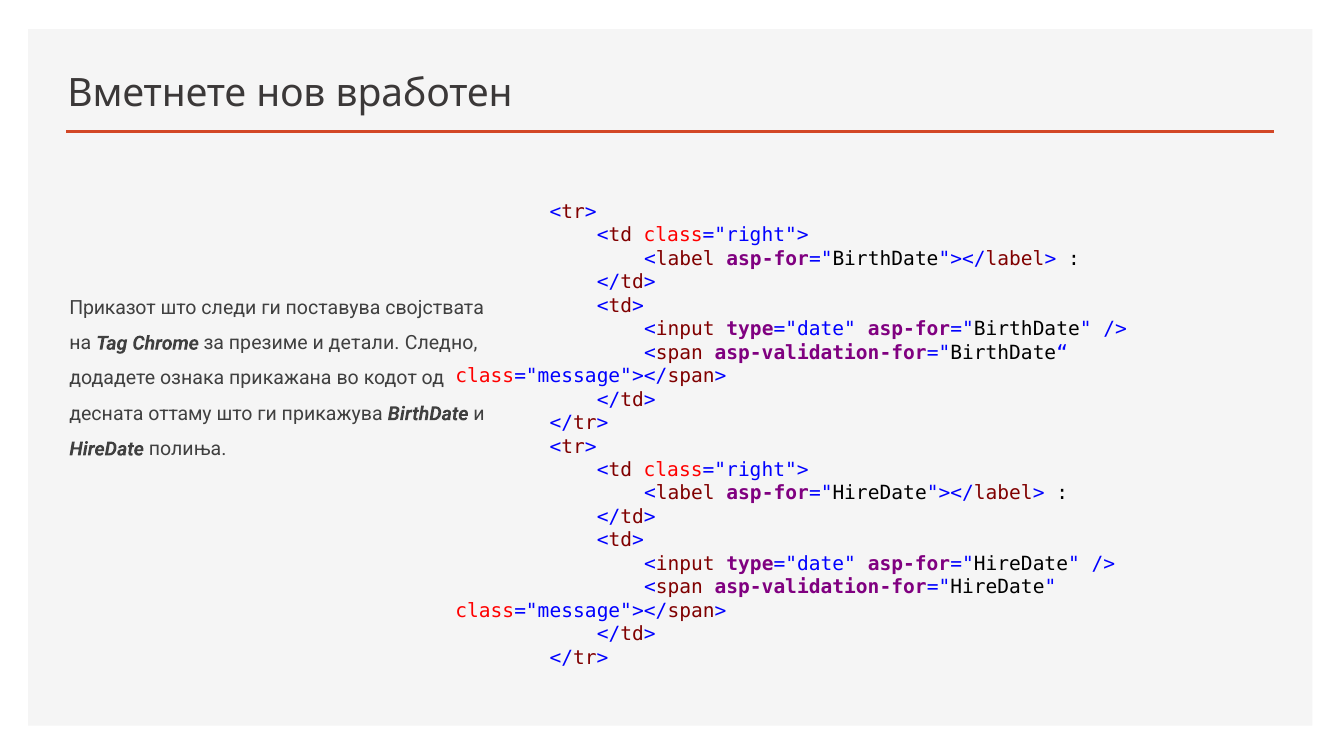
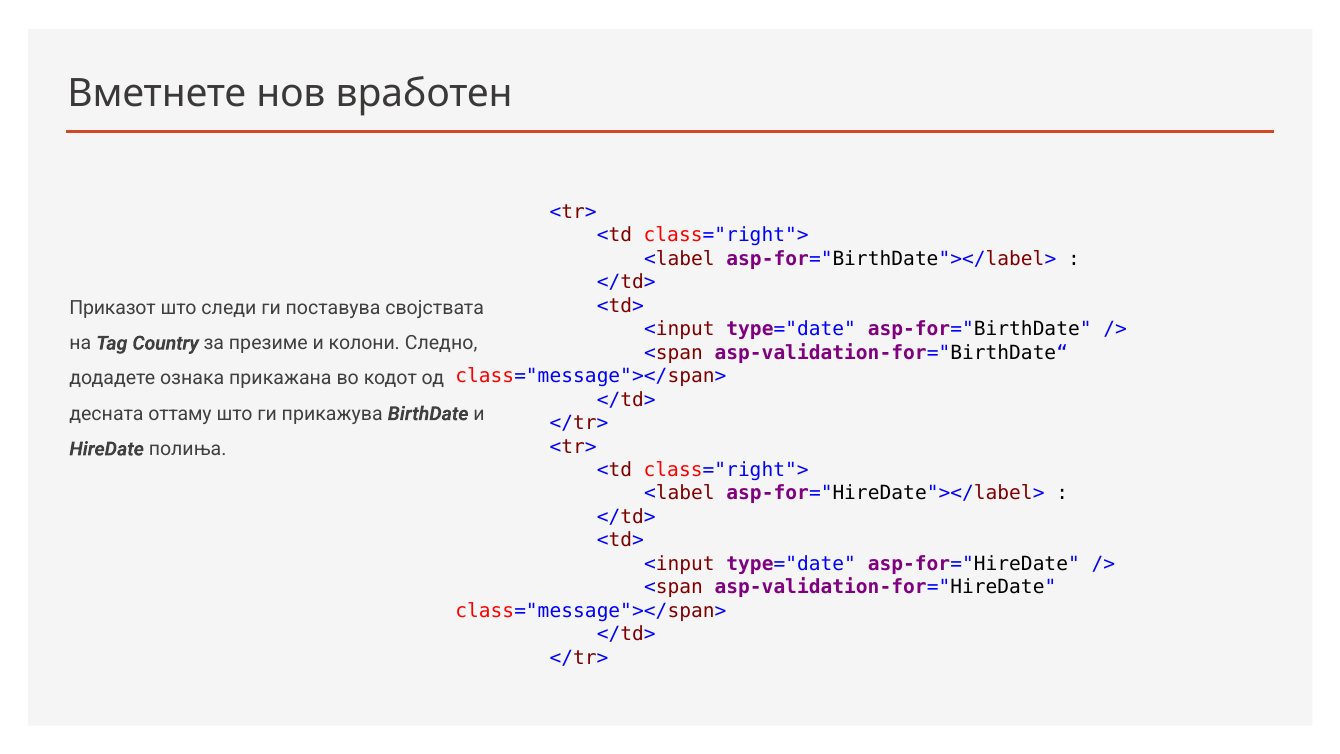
Chrome: Chrome -> Country
детали: детали -> колони
